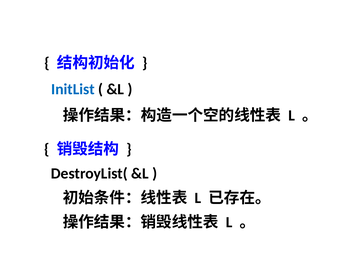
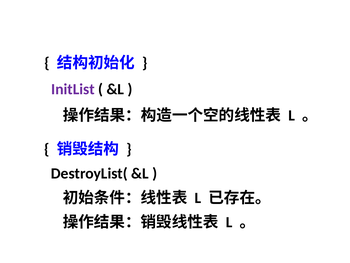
InitList colour: blue -> purple
